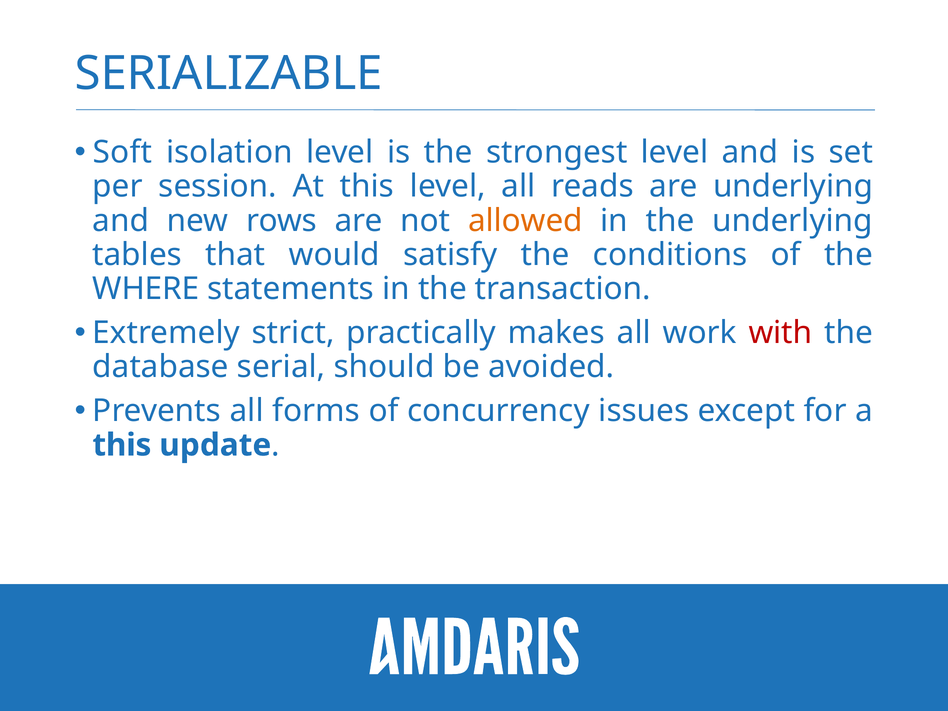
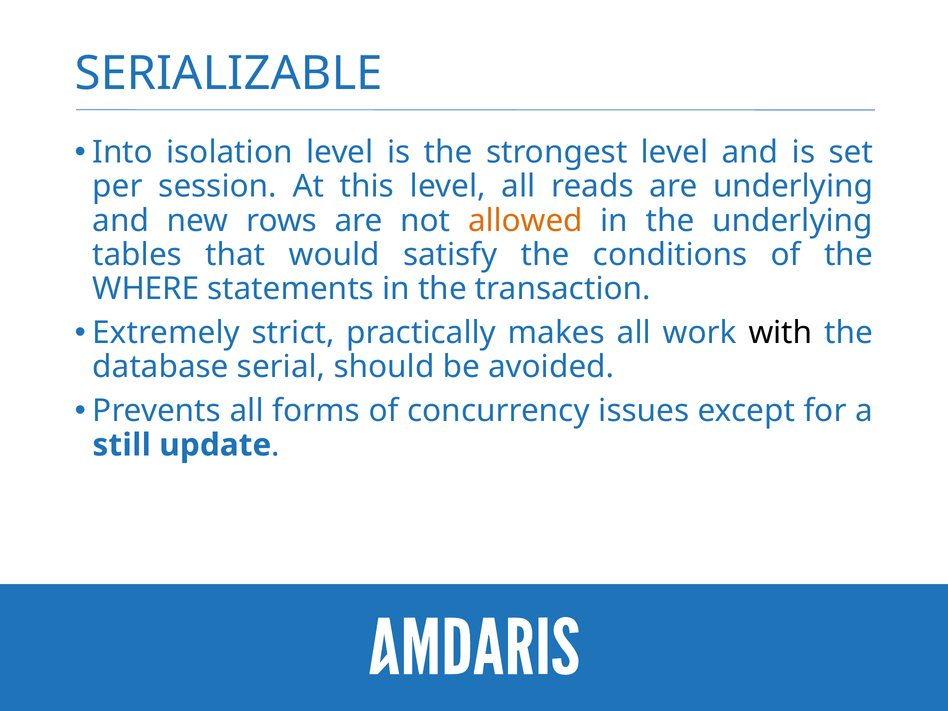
Soft: Soft -> Into
with colour: red -> black
this at (122, 445): this -> still
